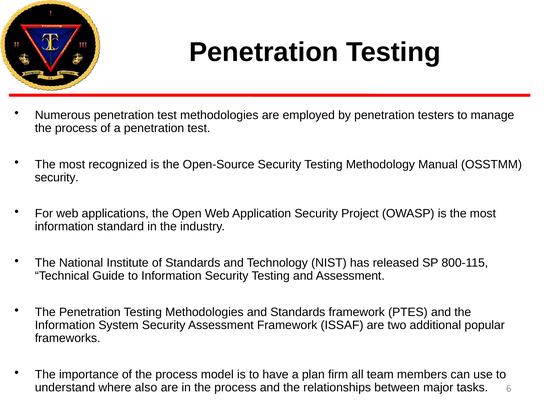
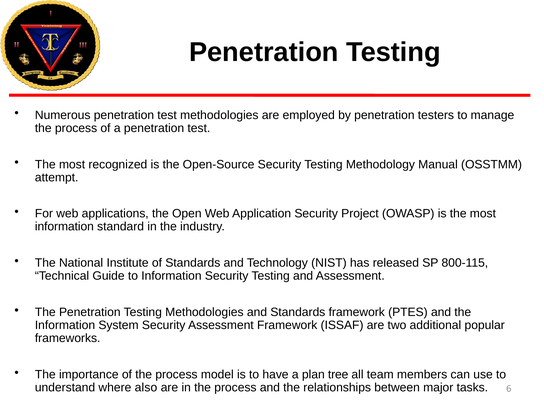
security at (57, 177): security -> attempt
firm: firm -> tree
